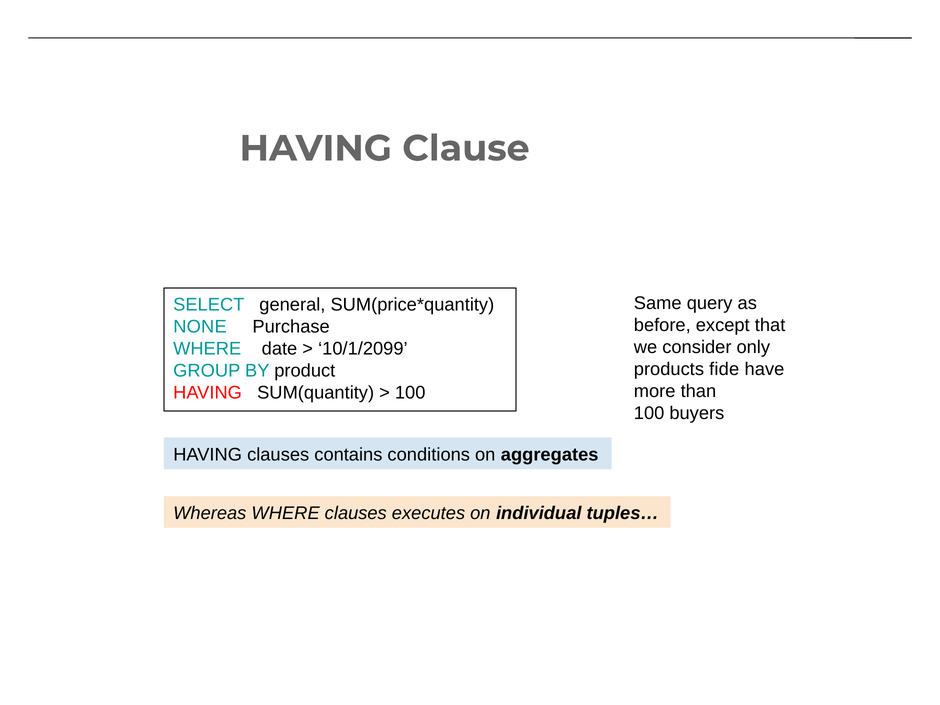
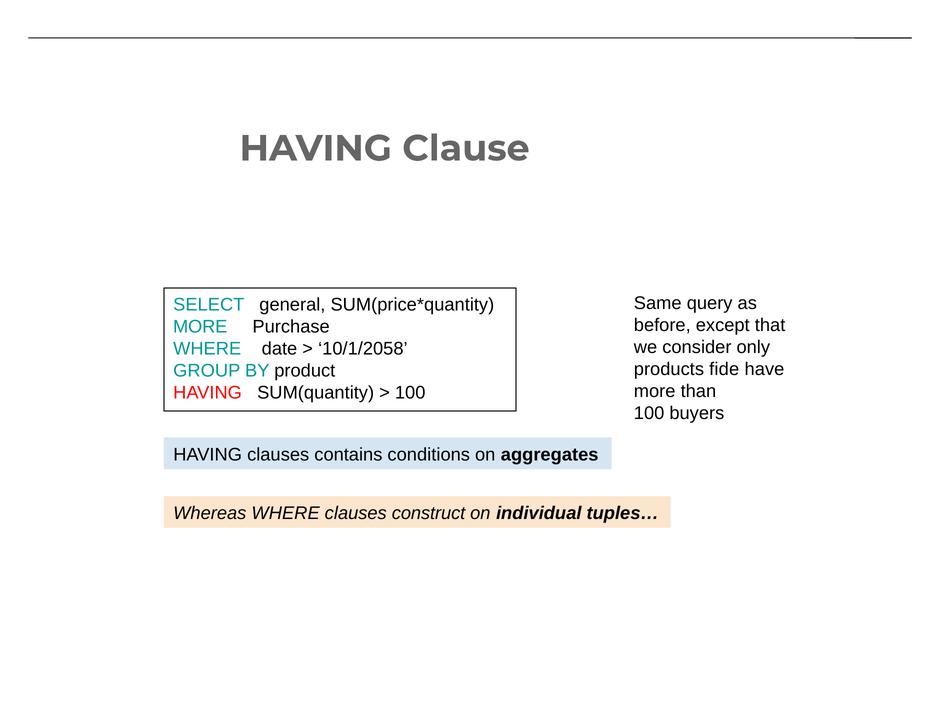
NONE at (200, 327): NONE -> MORE
10/1/2099: 10/1/2099 -> 10/1/2058
executes: executes -> construct
